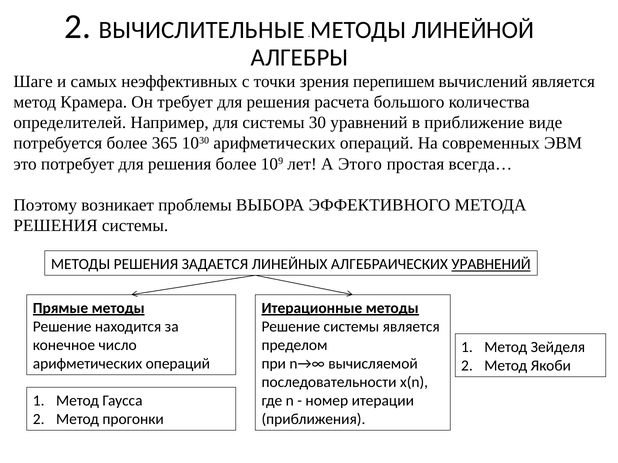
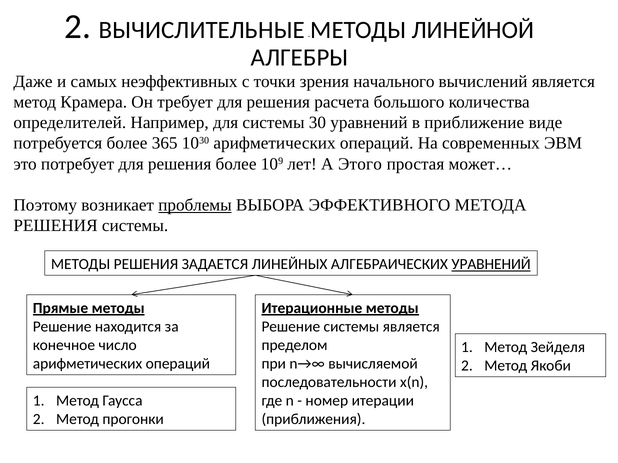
Шаге: Шаге -> Даже
перепишем: перепишем -> начального
всегда…: всегда… -> может…
проблемы underline: none -> present
